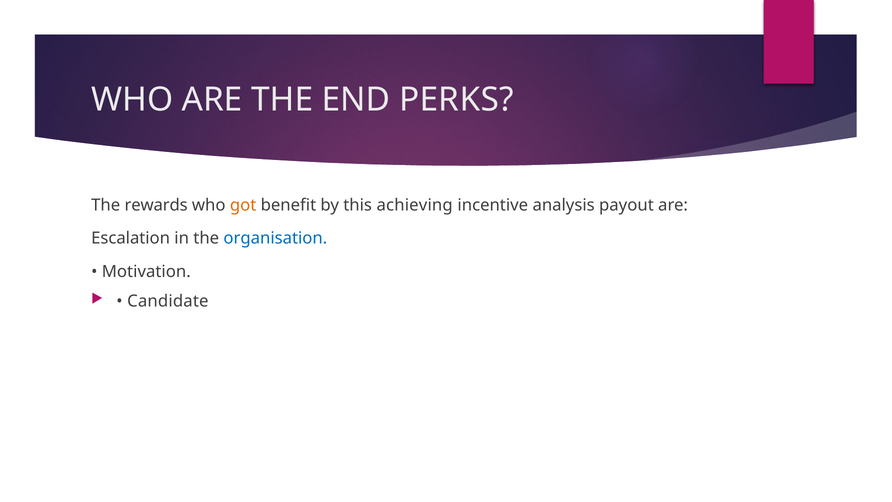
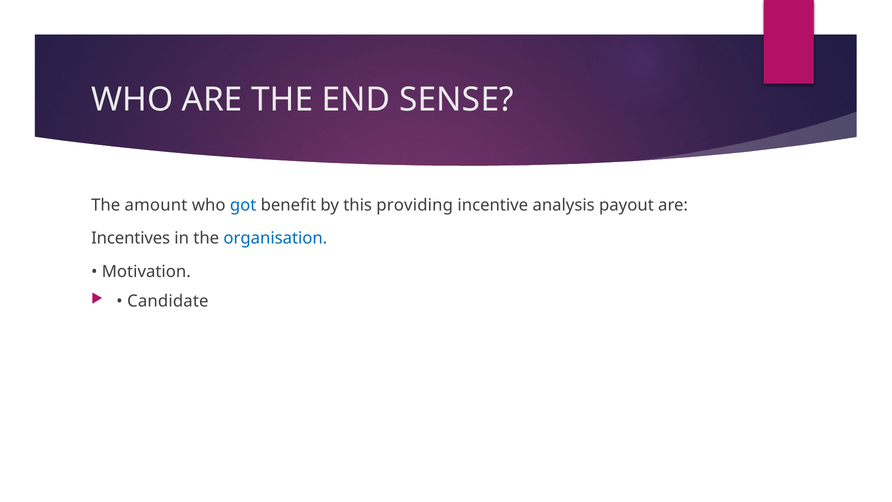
PERKS: PERKS -> SENSE
rewards: rewards -> amount
got colour: orange -> blue
achieving: achieving -> providing
Escalation: Escalation -> Incentives
